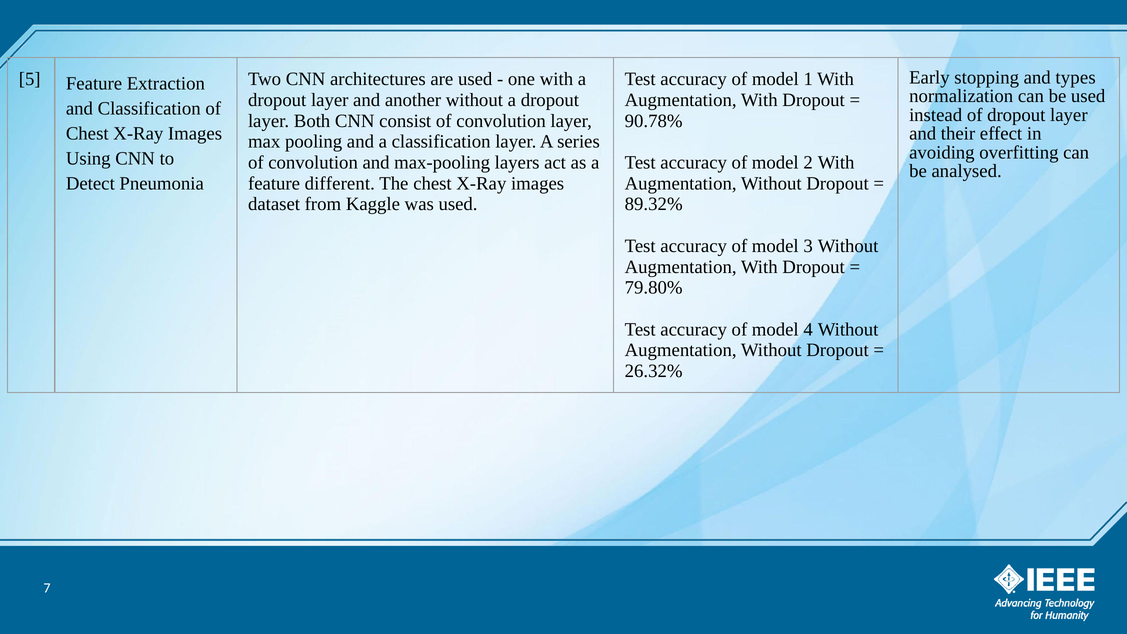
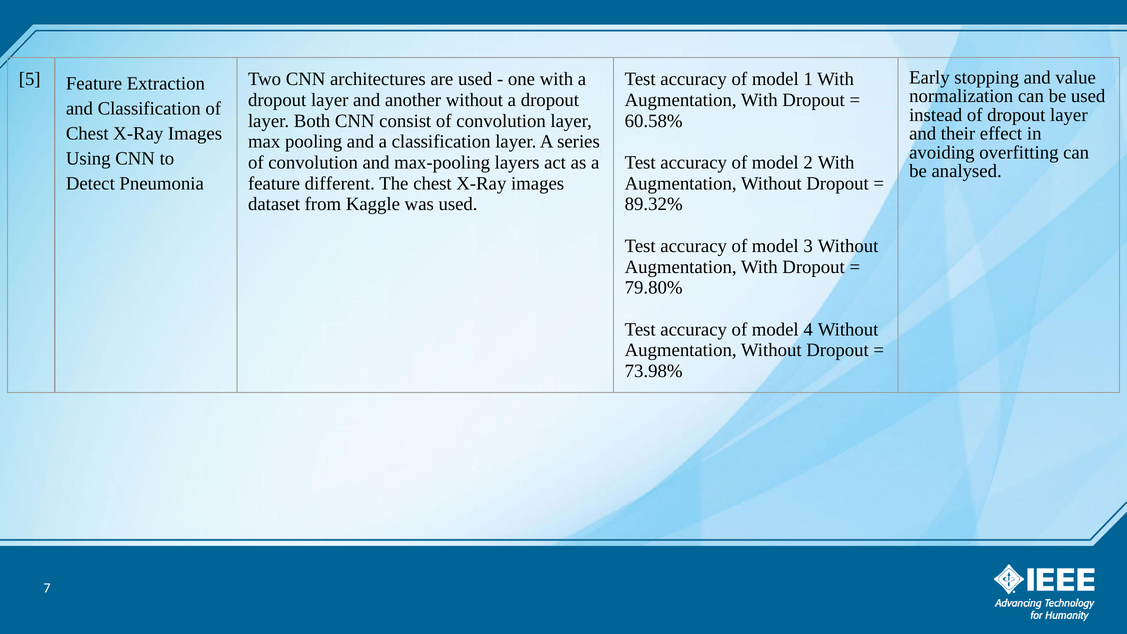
types: types -> value
90.78%: 90.78% -> 60.58%
26.32%: 26.32% -> 73.98%
